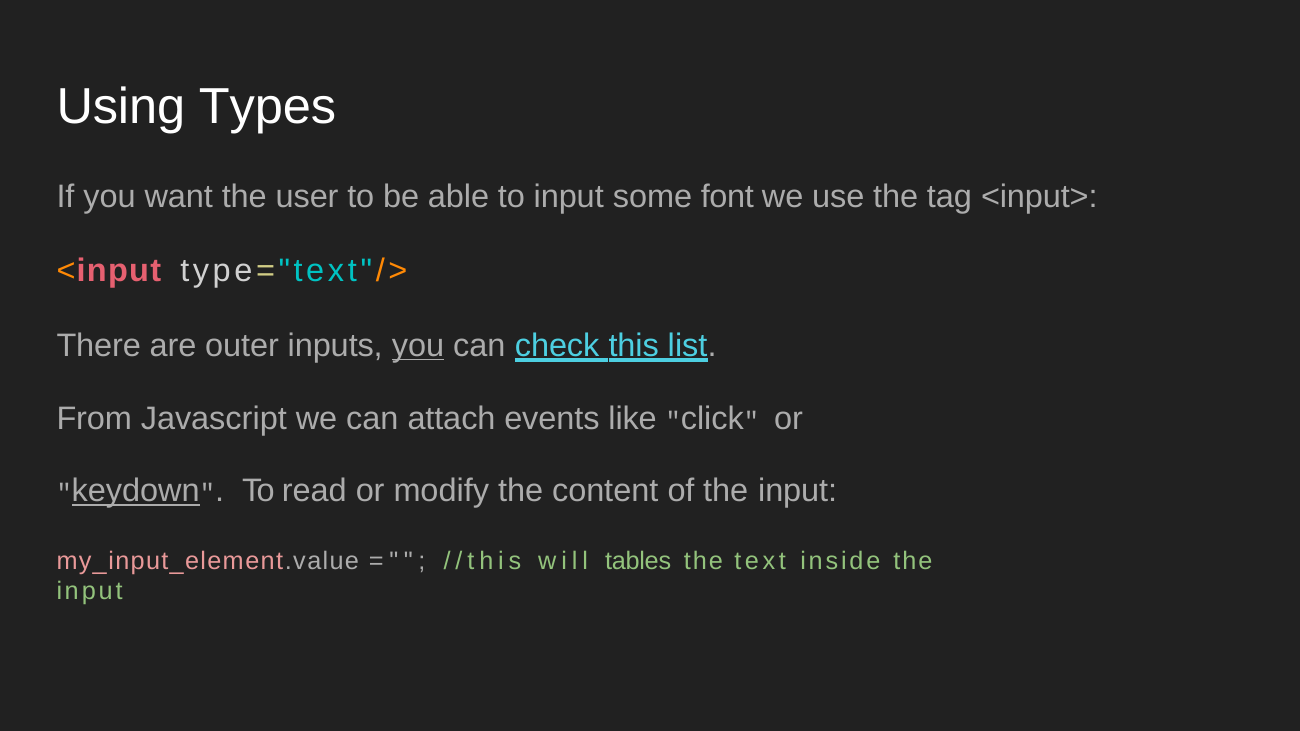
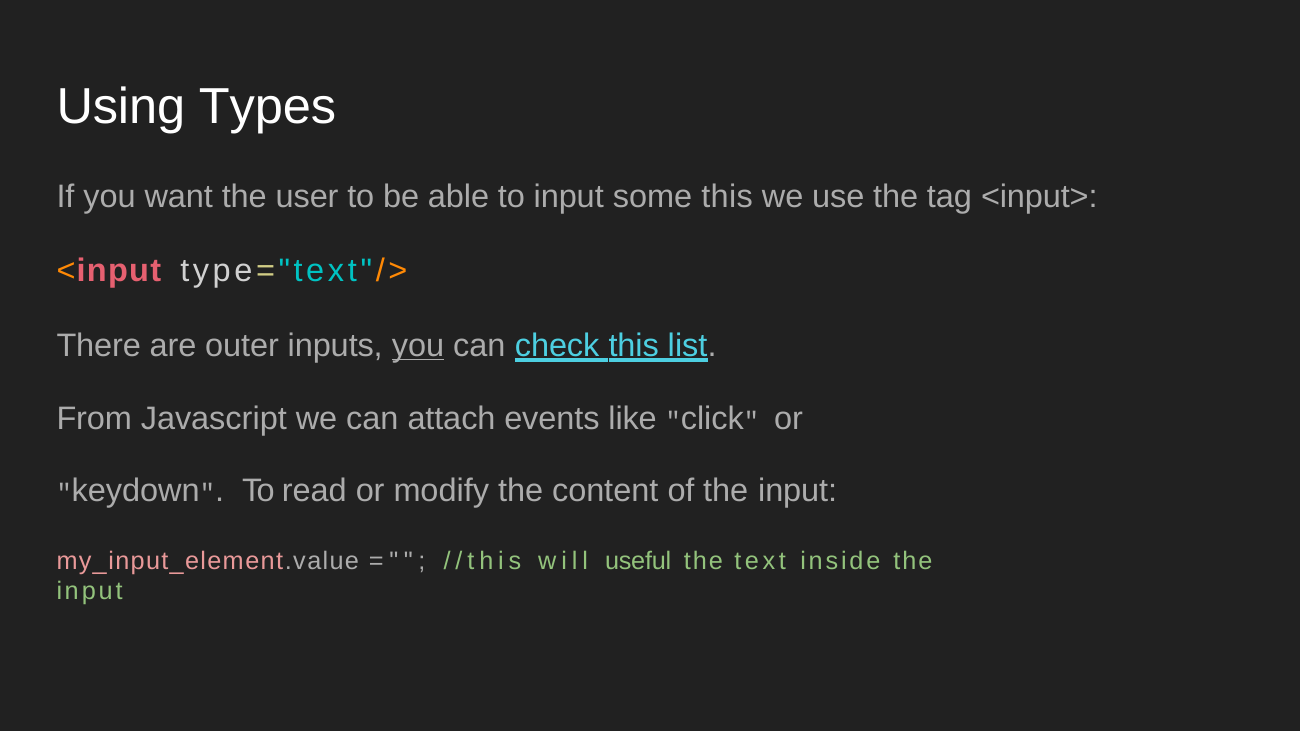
some font: font -> this
keydown underline: present -> none
tables: tables -> useful
